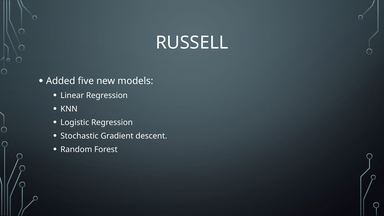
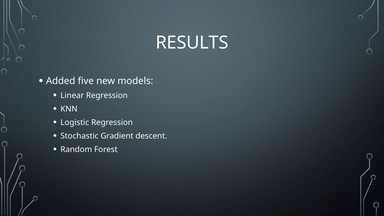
RUSSELL: RUSSELL -> RESULTS
